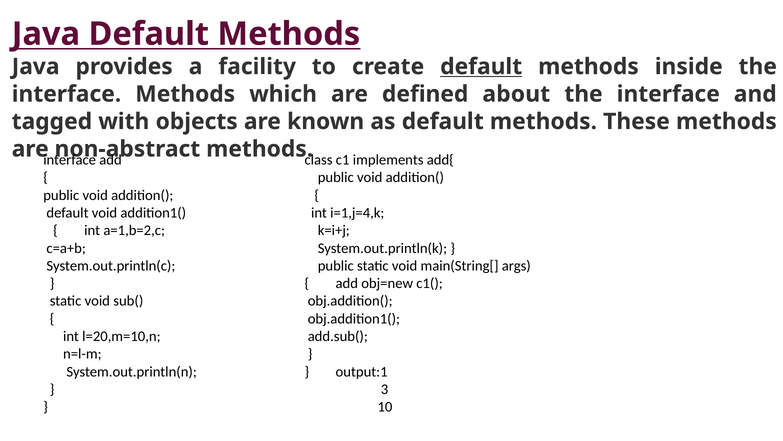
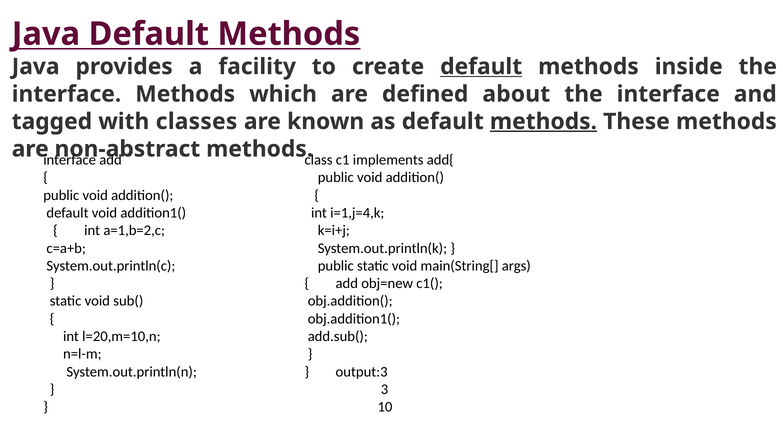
objects: objects -> classes
methods at (543, 121) underline: none -> present
output:1: output:1 -> output:3
